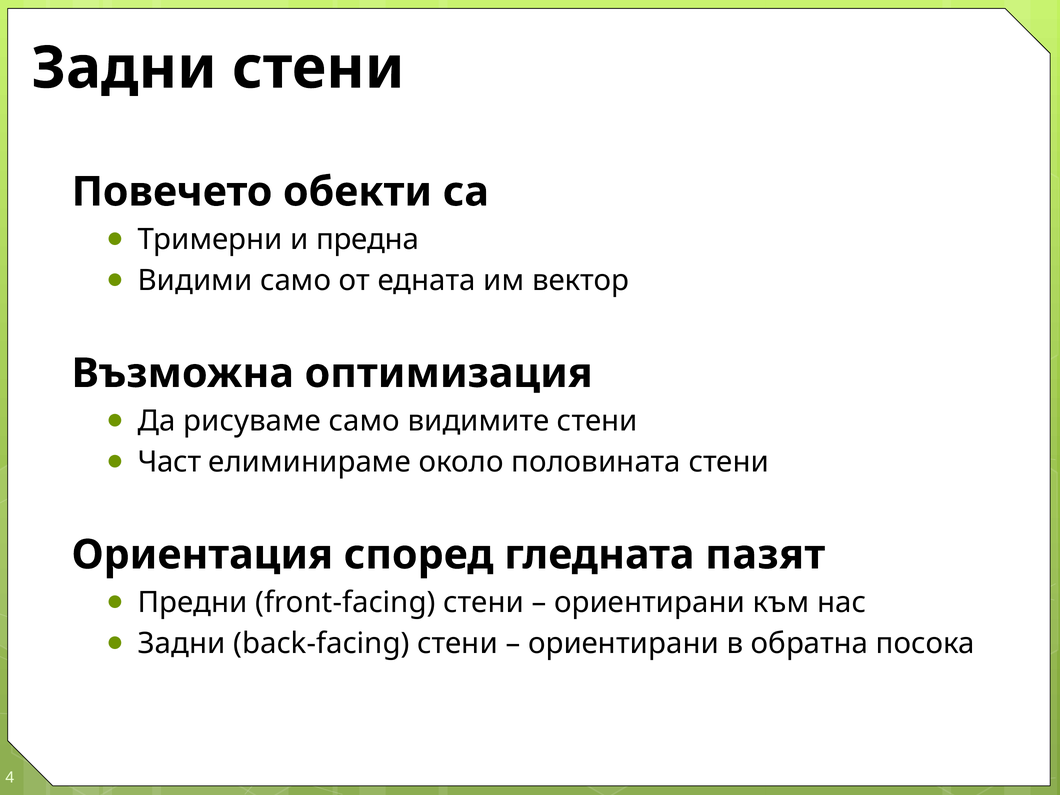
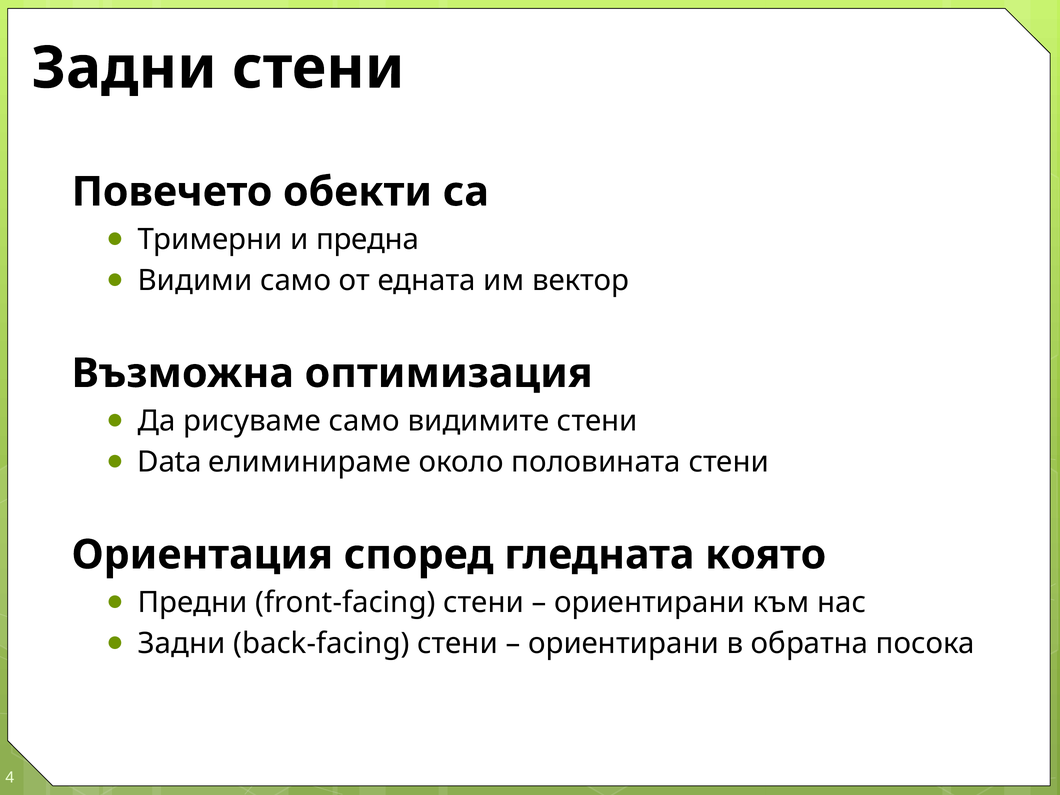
Част: Част -> Data
пазят: пазят -> която
